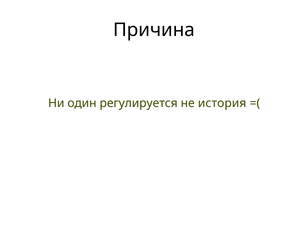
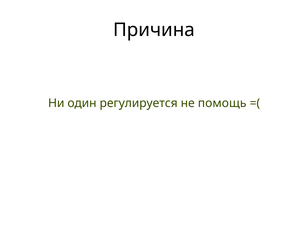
история: история -> помощь
